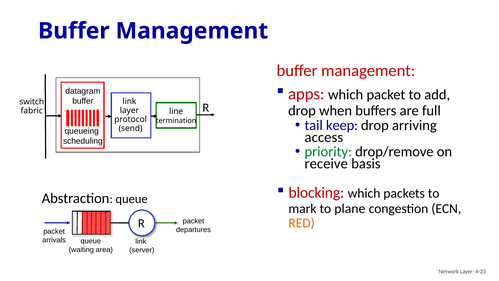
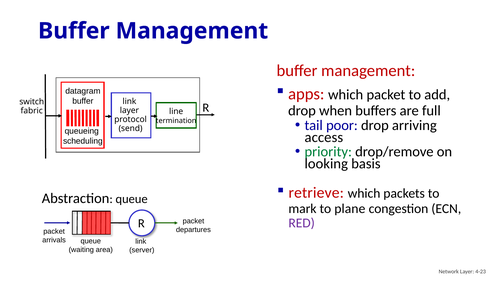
keep: keep -> poor
receive: receive -> looking
blocking: blocking -> retrieve
RED colour: orange -> purple
